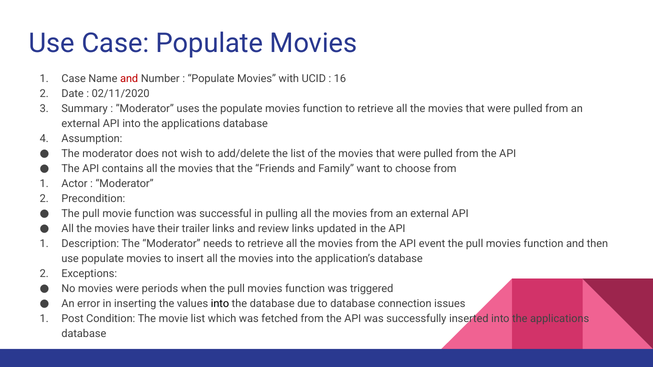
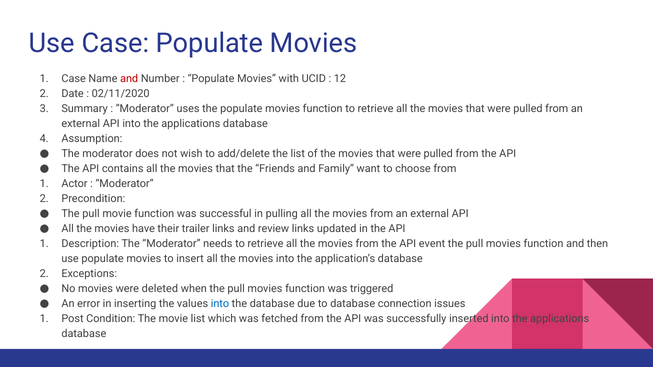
16: 16 -> 12
periods: periods -> deleted
into at (220, 304) colour: black -> blue
